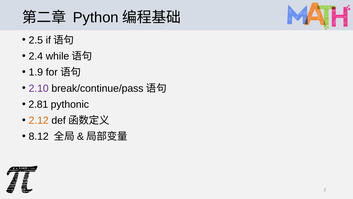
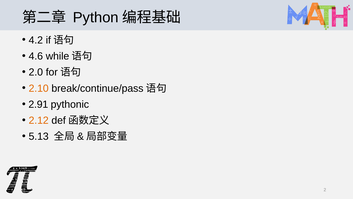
2.5: 2.5 -> 4.2
2.4: 2.4 -> 4.6
1.9: 1.9 -> 2.0
2.10 colour: purple -> orange
2.81: 2.81 -> 2.91
8.12: 8.12 -> 5.13
